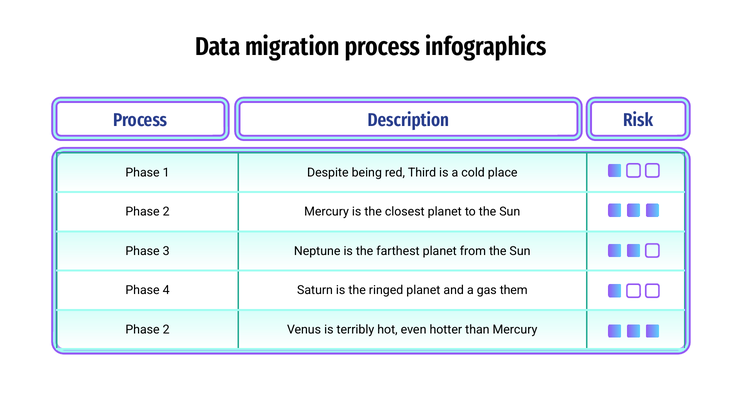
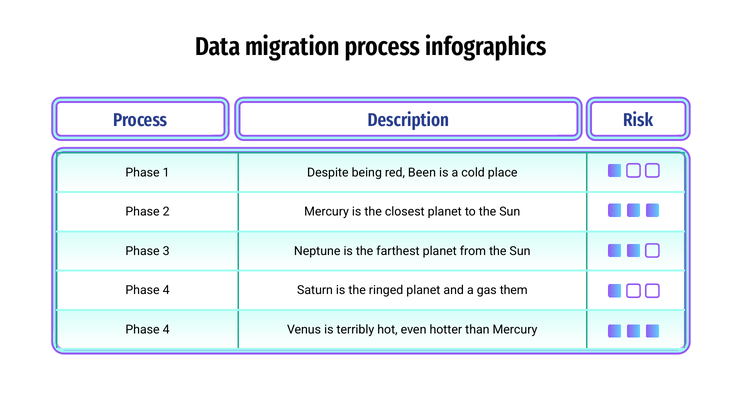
Third: Third -> Been
2 at (166, 330): 2 -> 4
